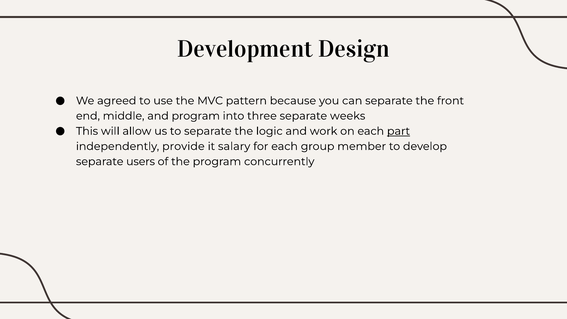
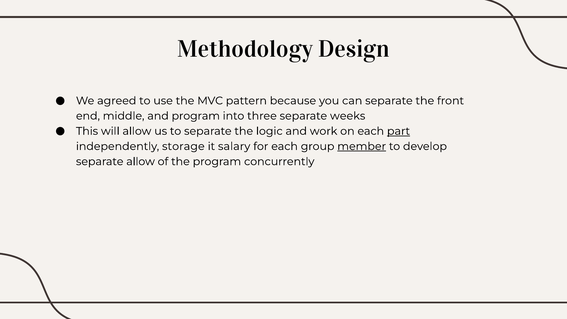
Development: Development -> Methodology
provide: provide -> storage
member underline: none -> present
separate users: users -> allow
